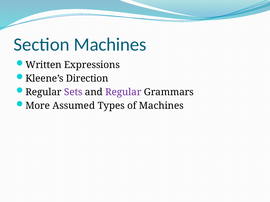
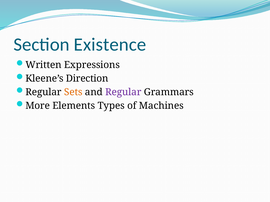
Section Machines: Machines -> Existence
Sets colour: purple -> orange
Assumed: Assumed -> Elements
